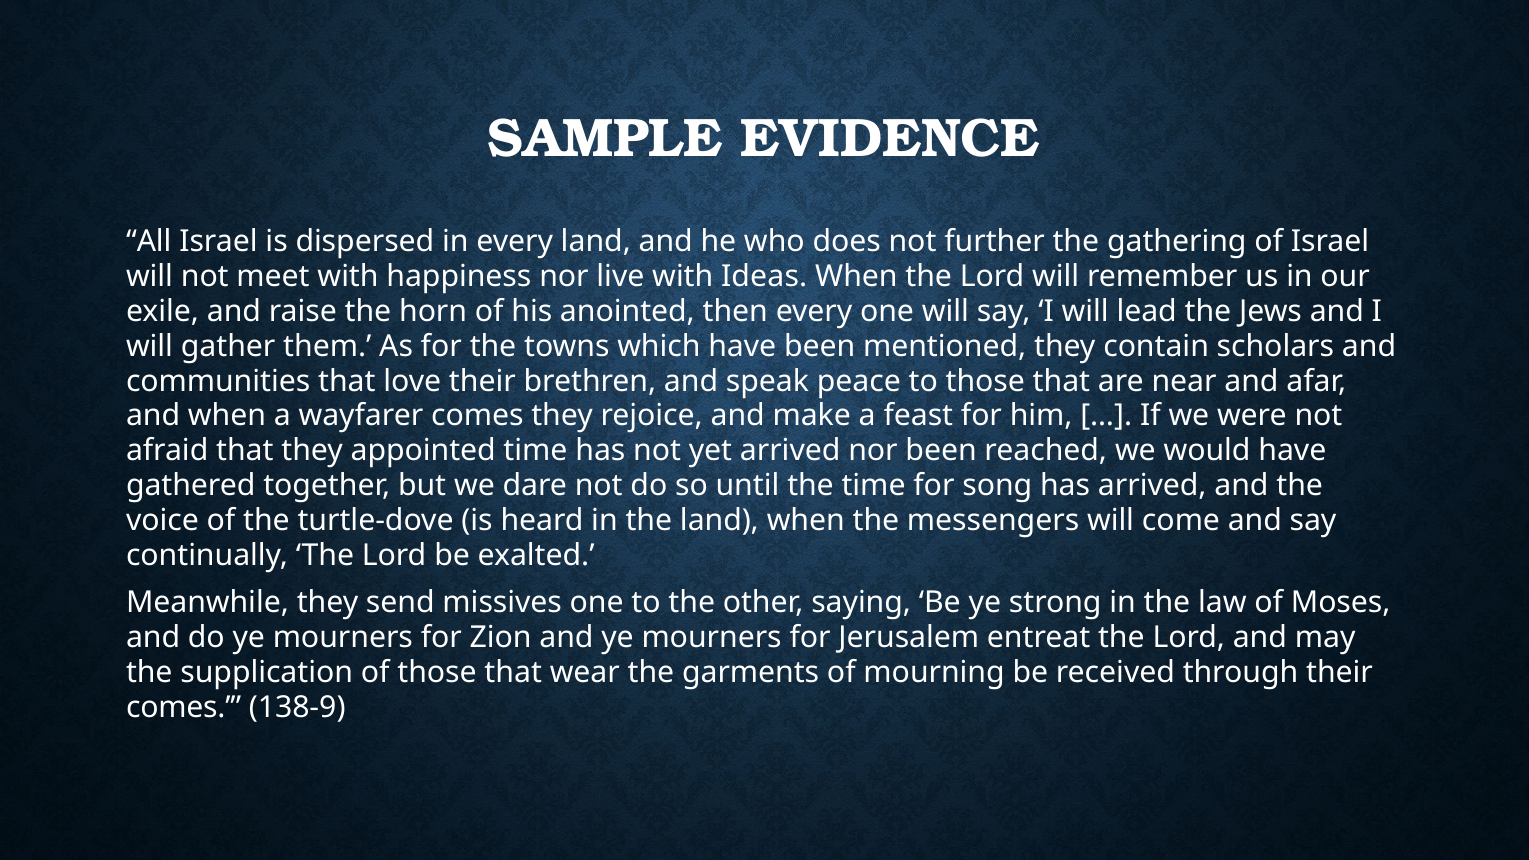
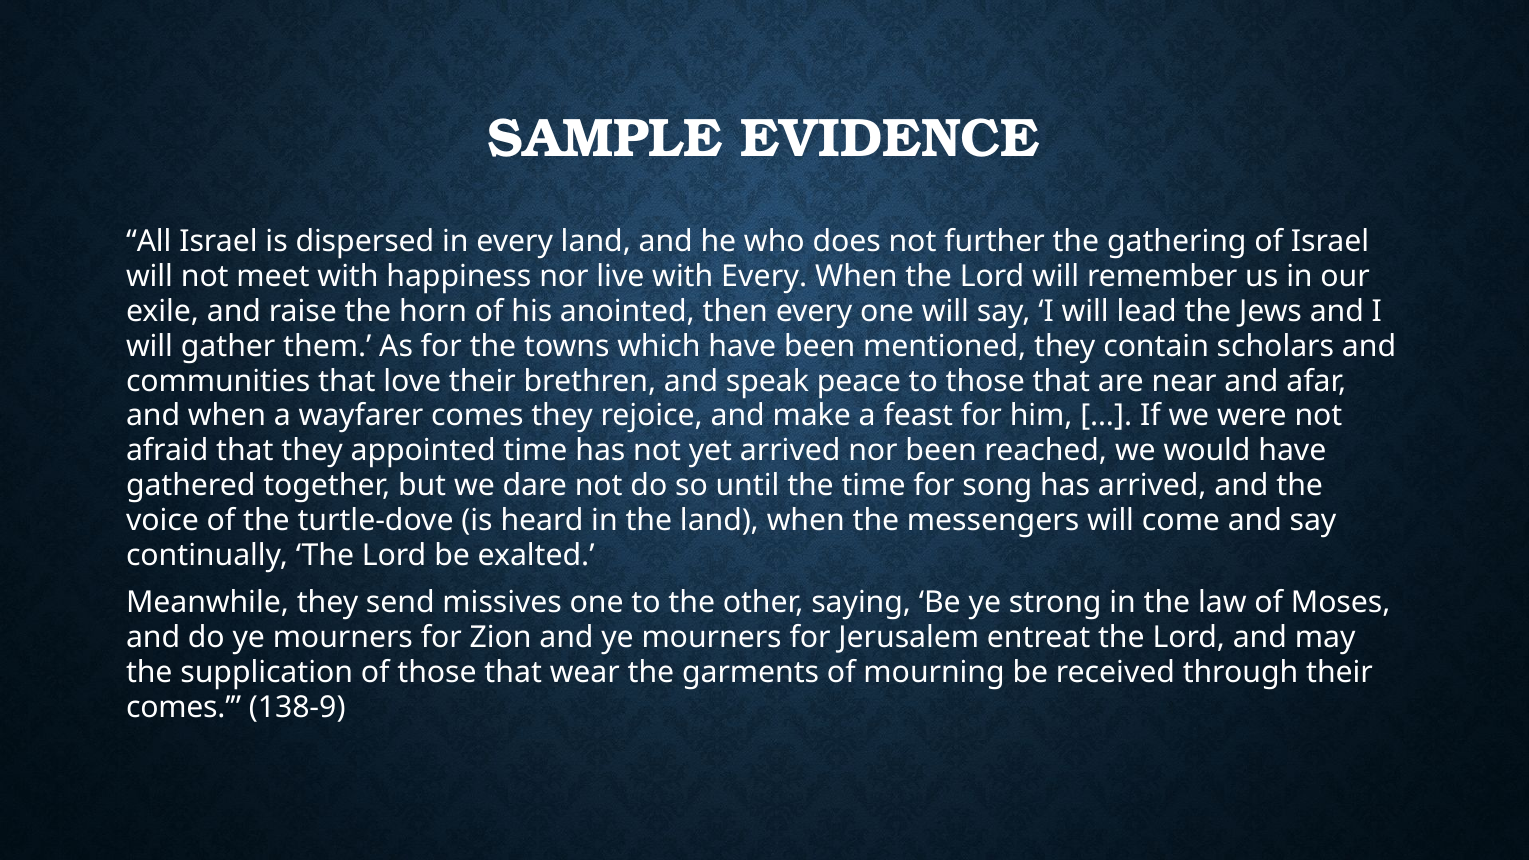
with Ideas: Ideas -> Every
